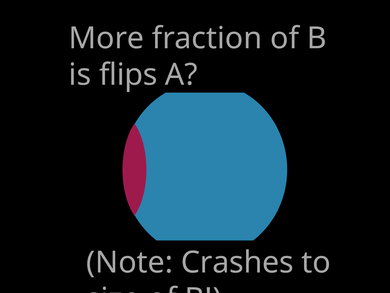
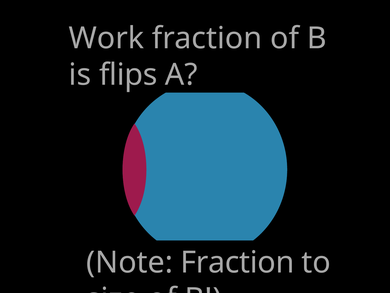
More: More -> Work
Note Crashes: Crashes -> Fraction
